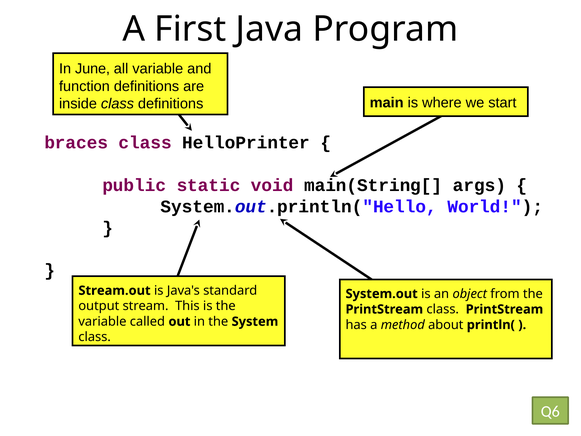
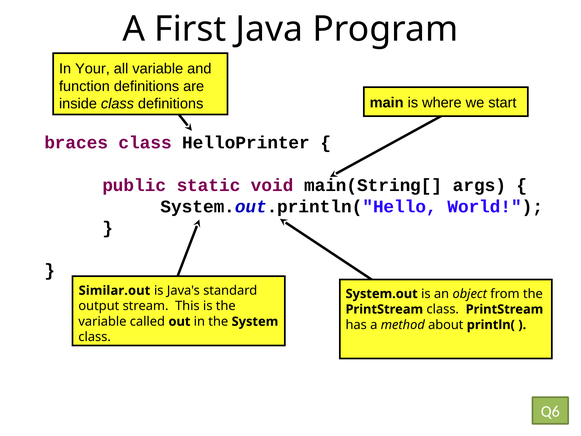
June: June -> Your
Stream.out: Stream.out -> Similar.out
